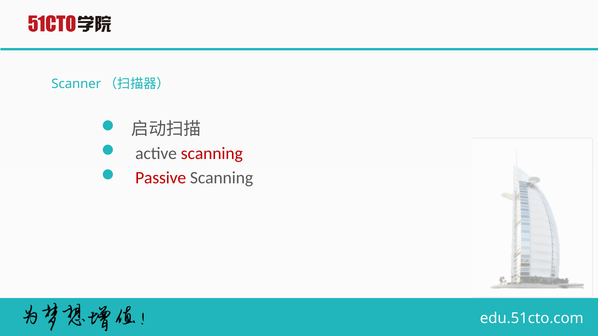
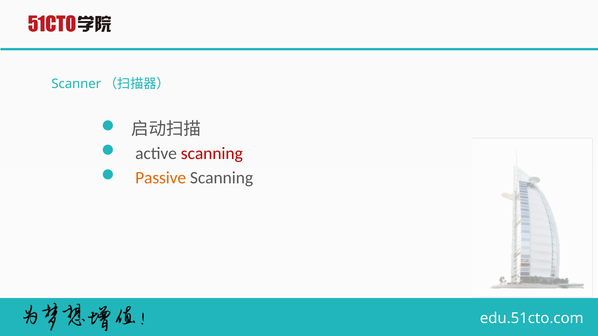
Passive colour: red -> orange
